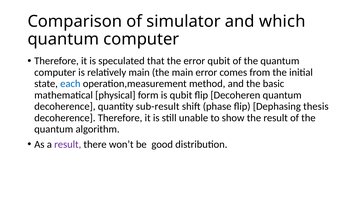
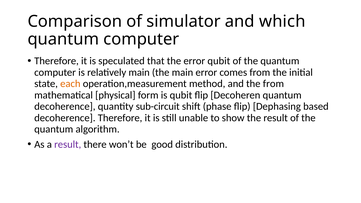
each colour: blue -> orange
the basic: basic -> from
sub-result: sub-result -> sub-circuit
thesis: thesis -> based
